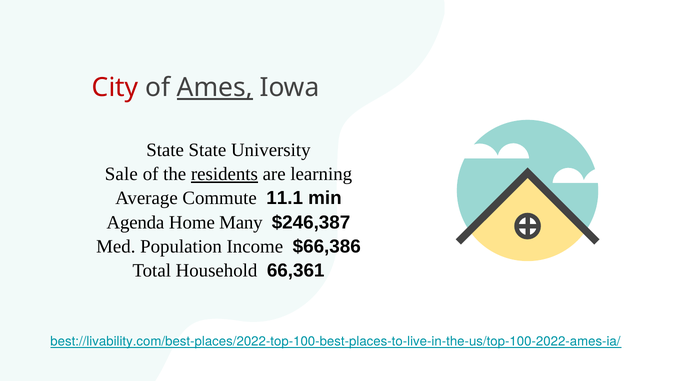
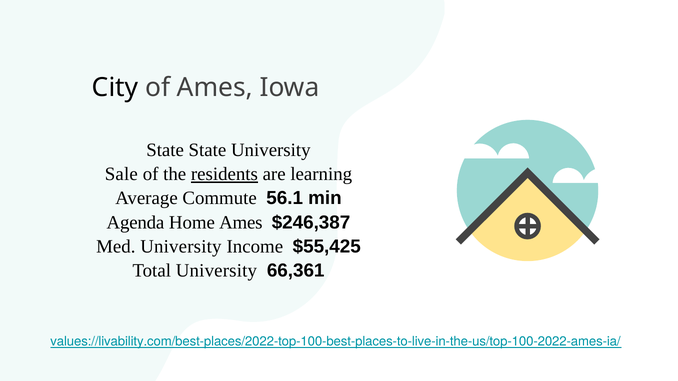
City colour: red -> black
Ames at (215, 88) underline: present -> none
11.1: 11.1 -> 56.1
Home Many: Many -> Ames
Med Population: Population -> University
$66,386: $66,386 -> $55,425
Total Household: Household -> University
best://livability.com/best-places/2022-top-100-best-places-to-live-in-the-us/top-100-2022-ames-ia/: best://livability.com/best-places/2022-top-100-best-places-to-live-in-the-us/top-100-2022-ames-ia/ -> values://livability.com/best-places/2022-top-100-best-places-to-live-in-the-us/top-100-2022-ames-ia/
